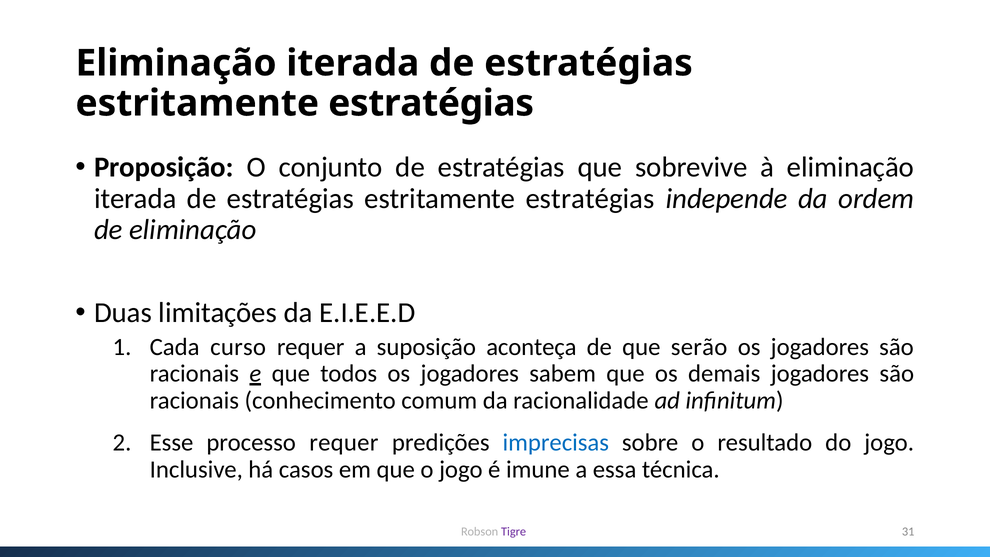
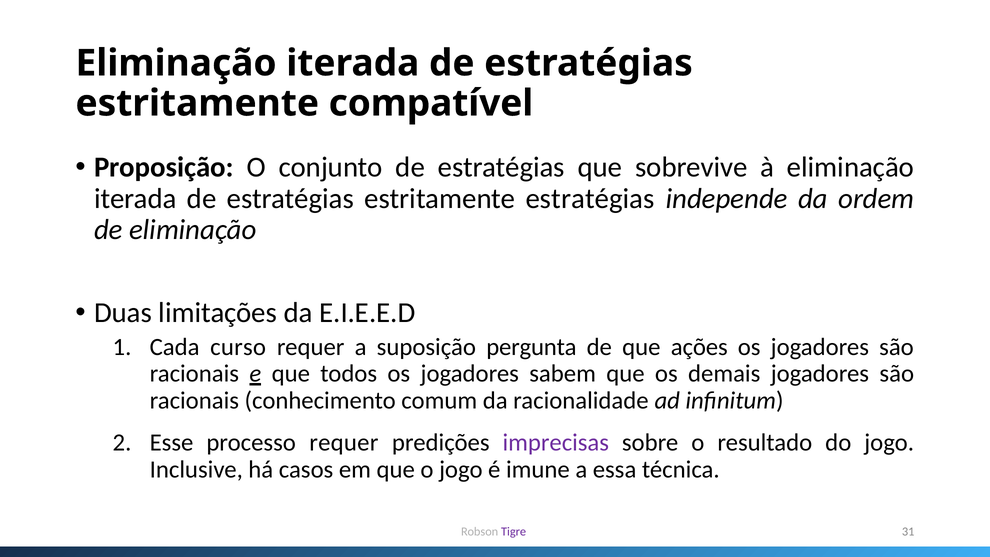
estratégias at (431, 103): estratégias -> compatível
aconteça: aconteça -> pergunta
serão: serão -> ações
imprecisas colour: blue -> purple
